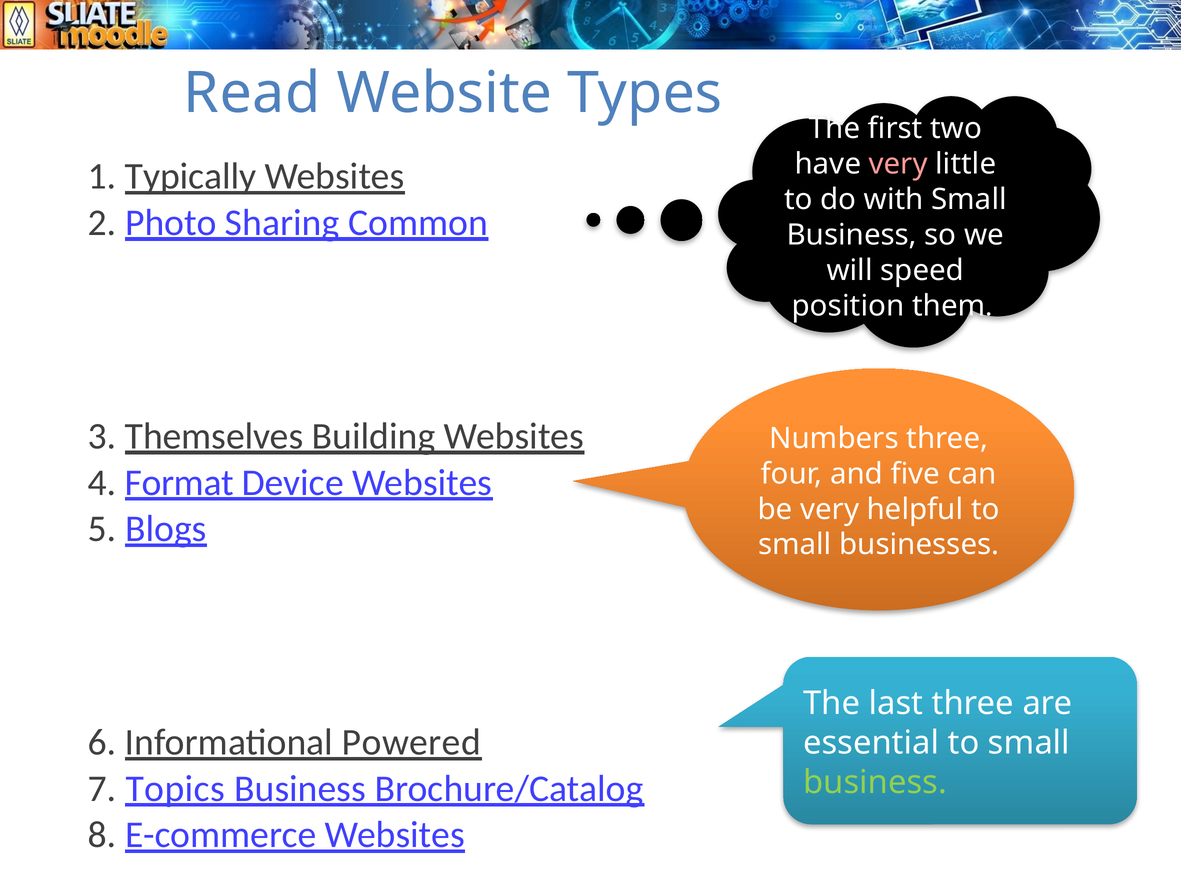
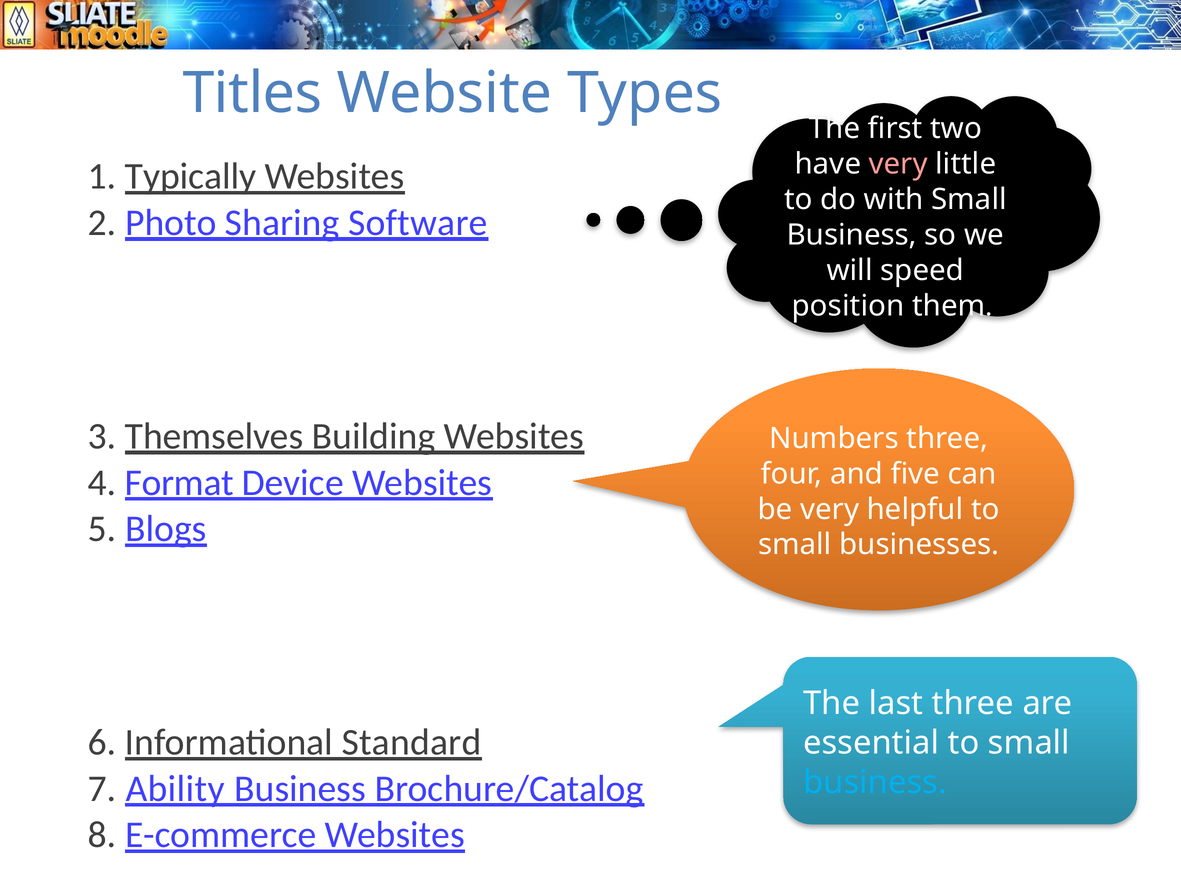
Read: Read -> Titles
Common: Common -> Software
Powered: Powered -> Standard
business at (875, 782) colour: light green -> light blue
Topics: Topics -> Ability
